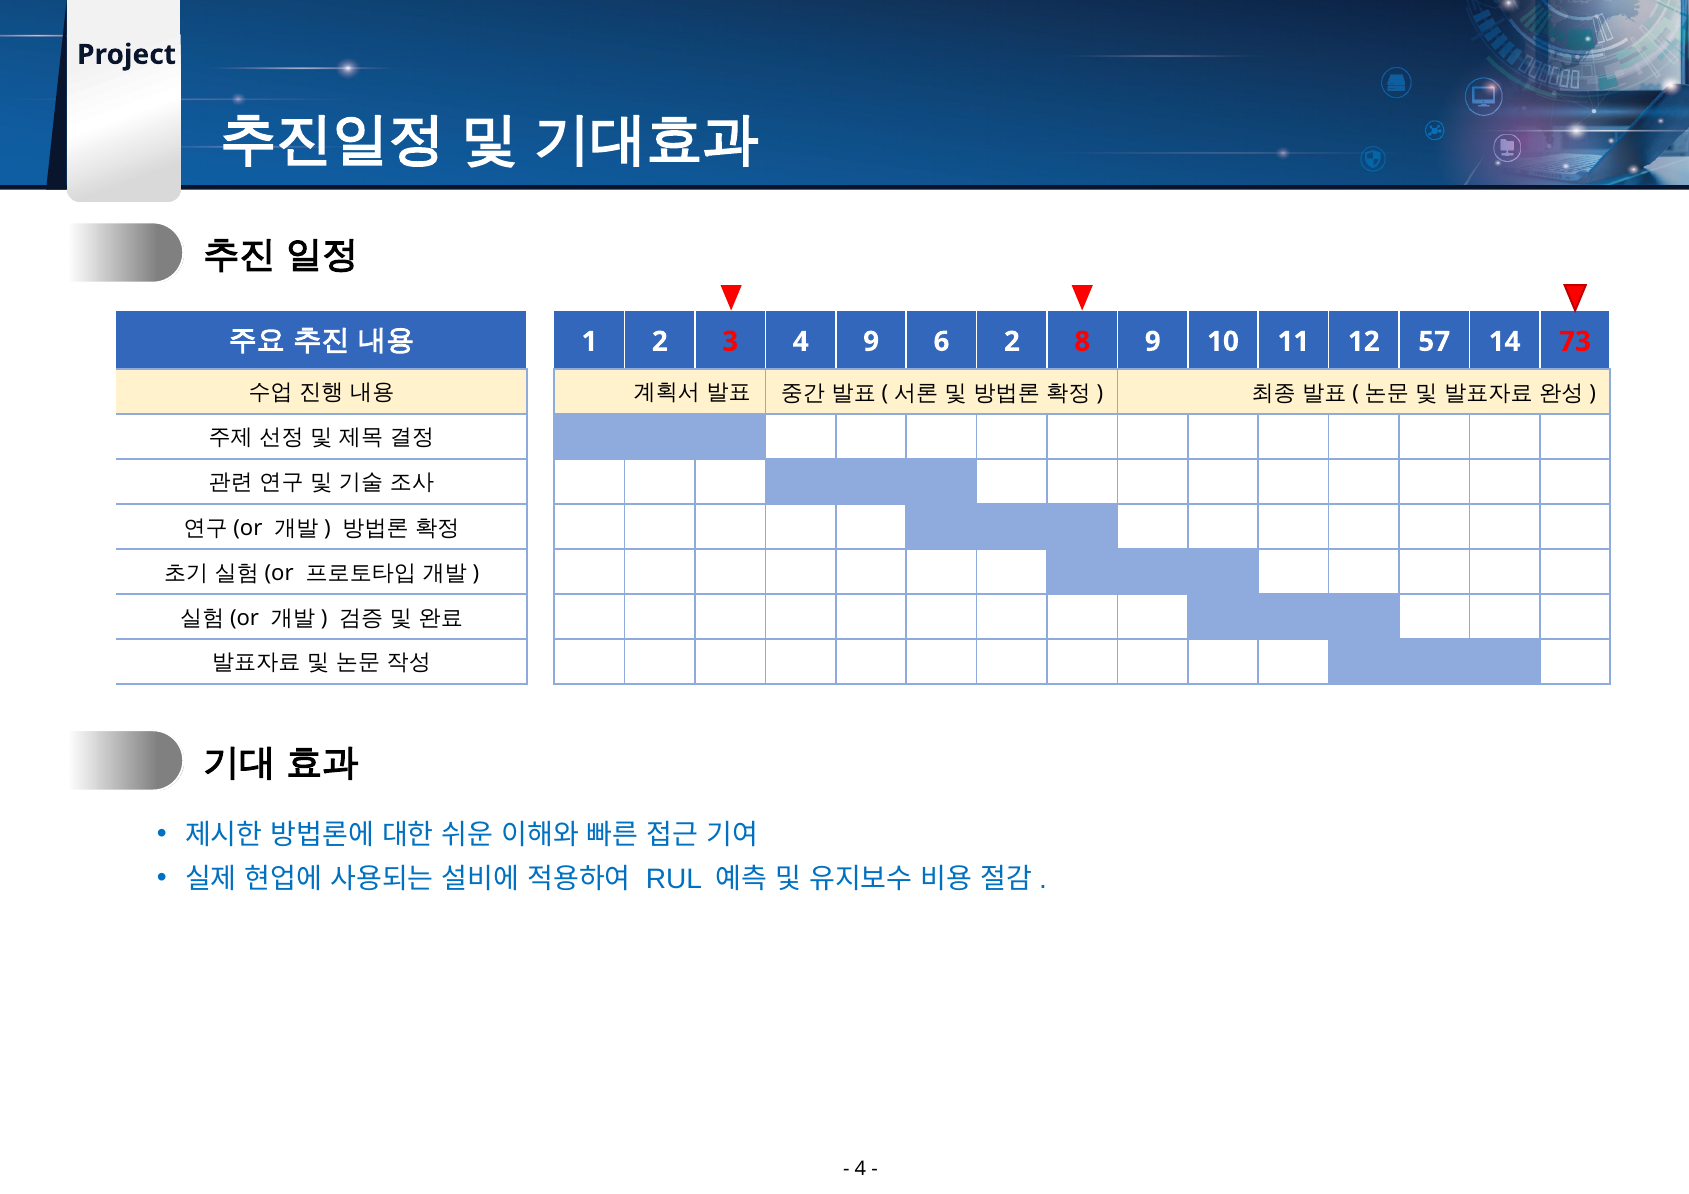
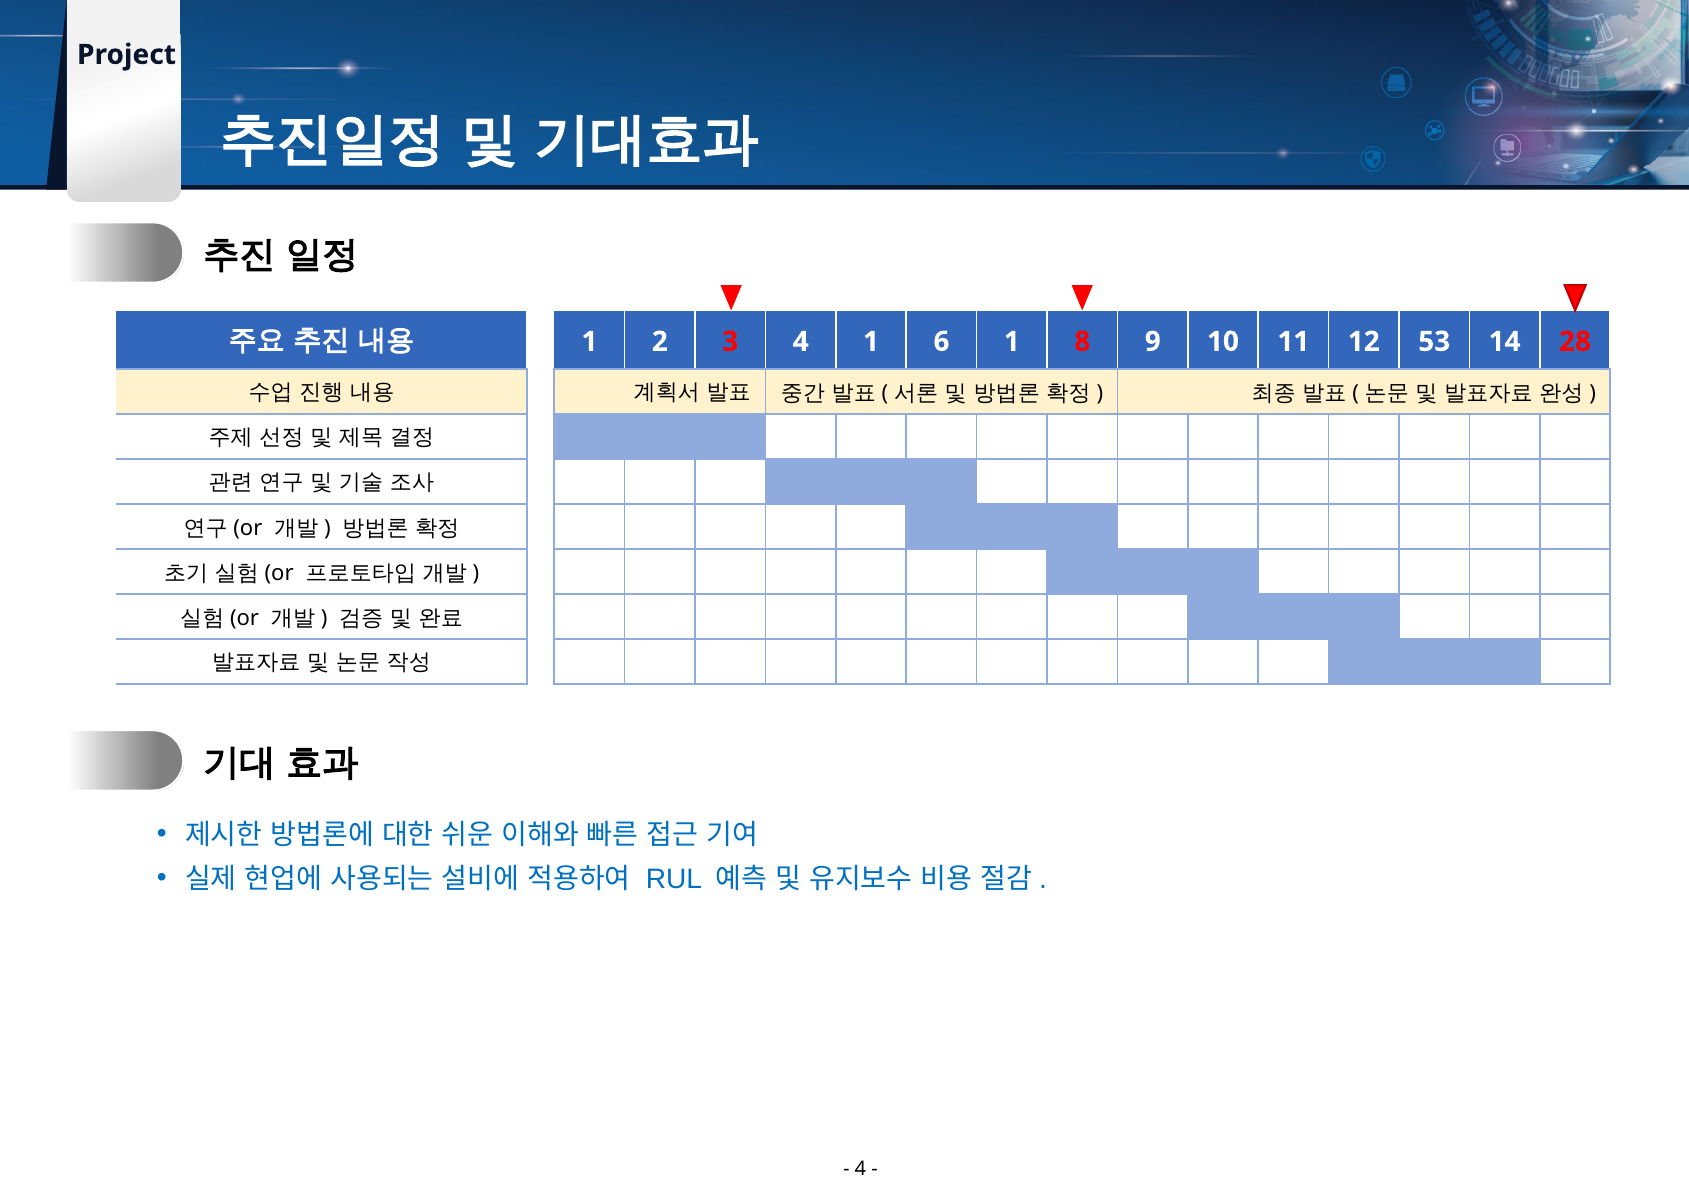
4 9: 9 -> 1
6 2: 2 -> 1
57: 57 -> 53
73: 73 -> 28
